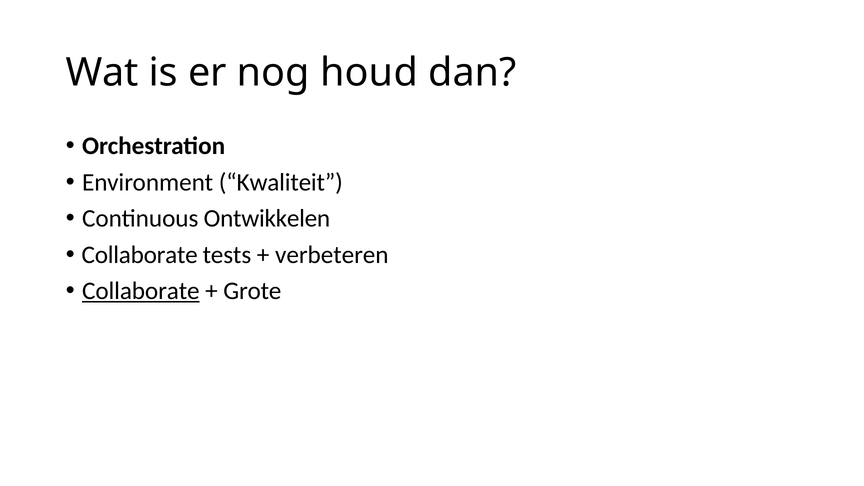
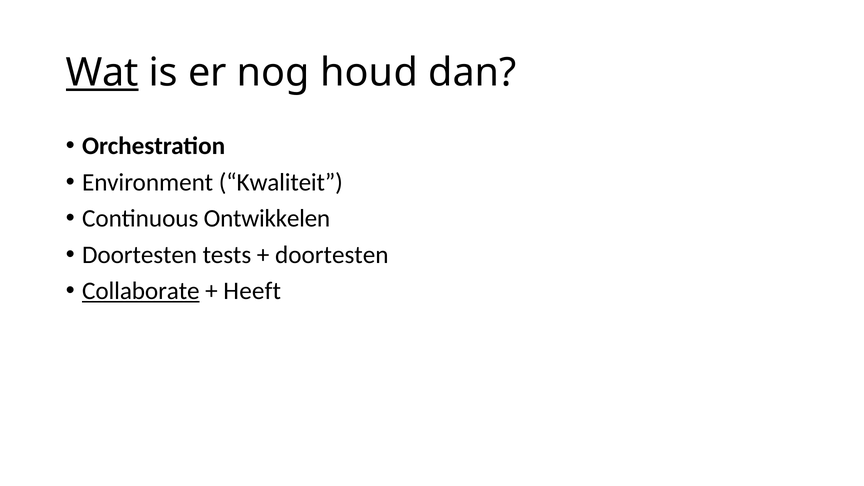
Wat underline: none -> present
Collaborate at (140, 255): Collaborate -> Doortesten
verbeteren at (332, 255): verbeteren -> doortesten
Grote: Grote -> Heeft
